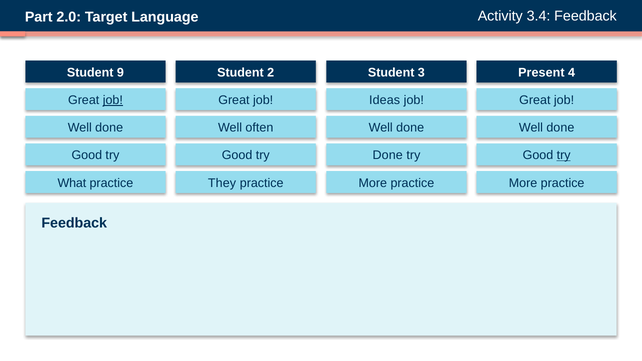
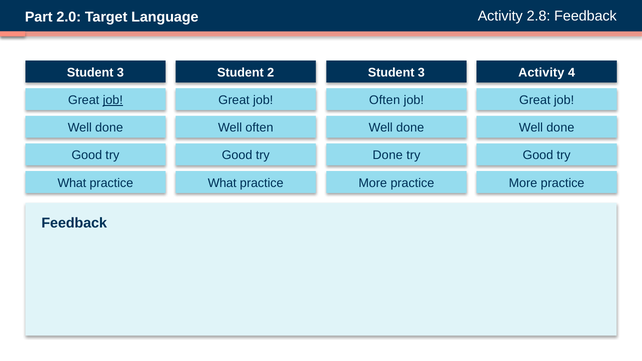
3.4: 3.4 -> 2.8
9 at (120, 72): 9 -> 3
Present at (541, 72): Present -> Activity
Ideas at (385, 100): Ideas -> Often
try at (564, 155) underline: present -> none
They at (222, 183): They -> What
